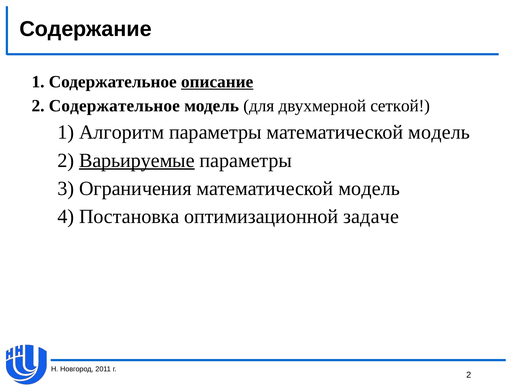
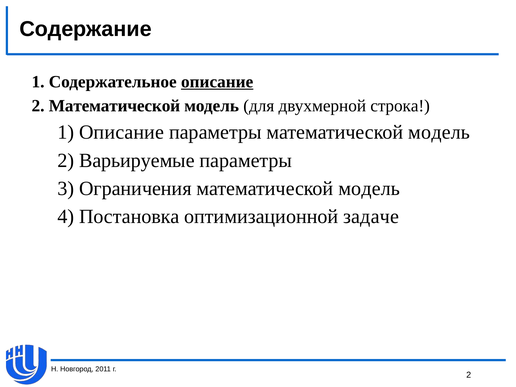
2 Содержательное: Содержательное -> Математической
сеткой: сеткой -> строка
1 Алгоритм: Алгоритм -> Описание
Варьируемые underline: present -> none
